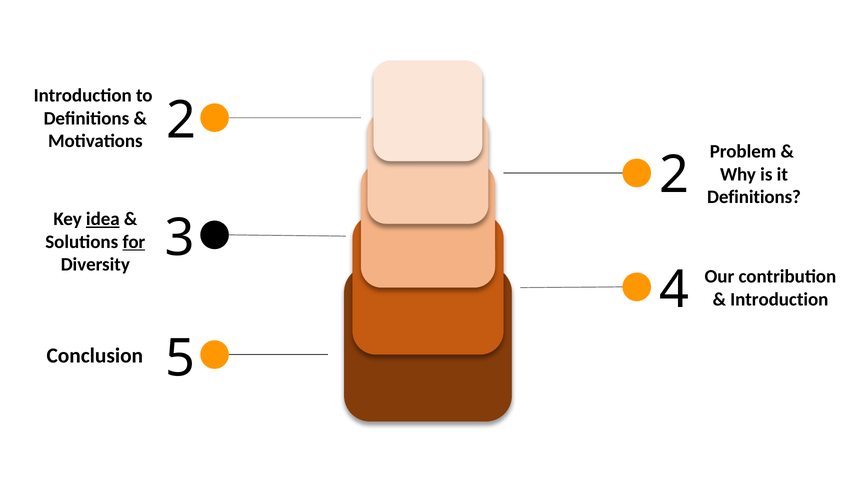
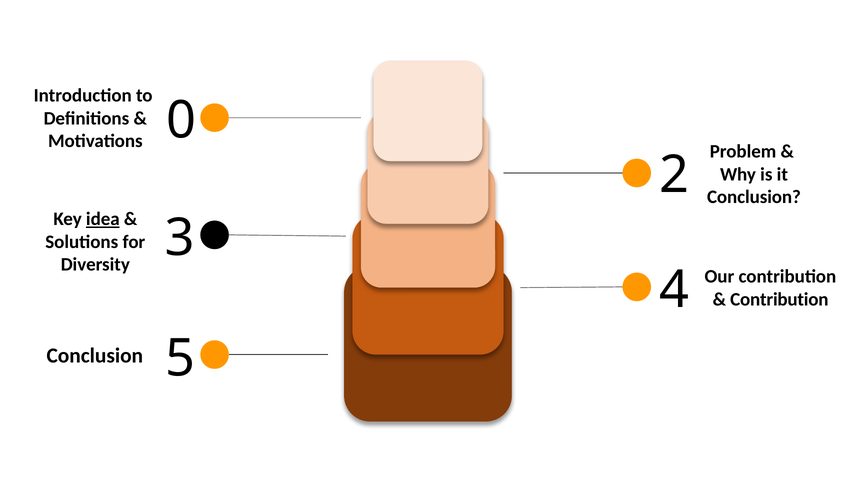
Motivations 2: 2 -> 0
Definitions at (754, 197): Definitions -> Conclusion
for underline: present -> none
Introduction at (779, 299): Introduction -> Contribution
